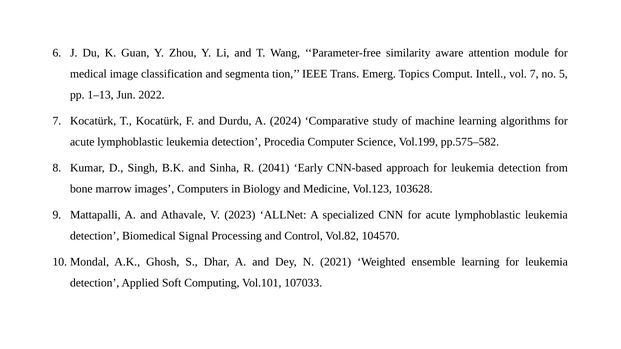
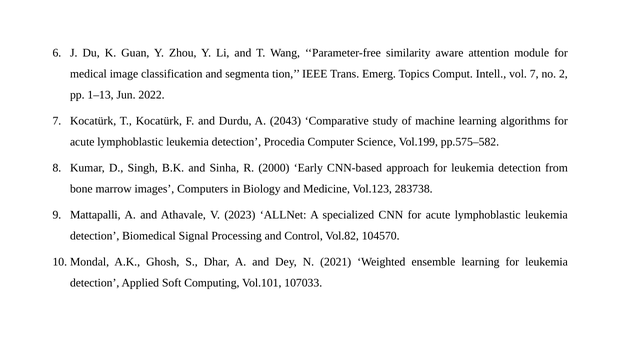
5: 5 -> 2
2024: 2024 -> 2043
2041: 2041 -> 2000
103628: 103628 -> 283738
